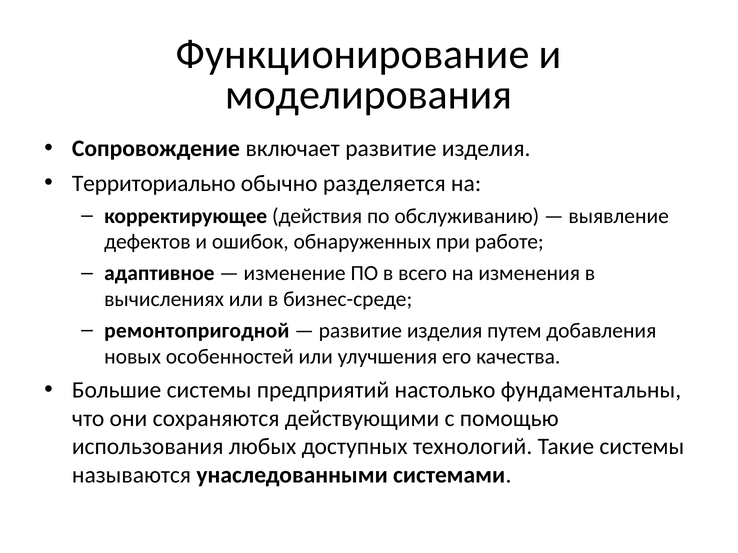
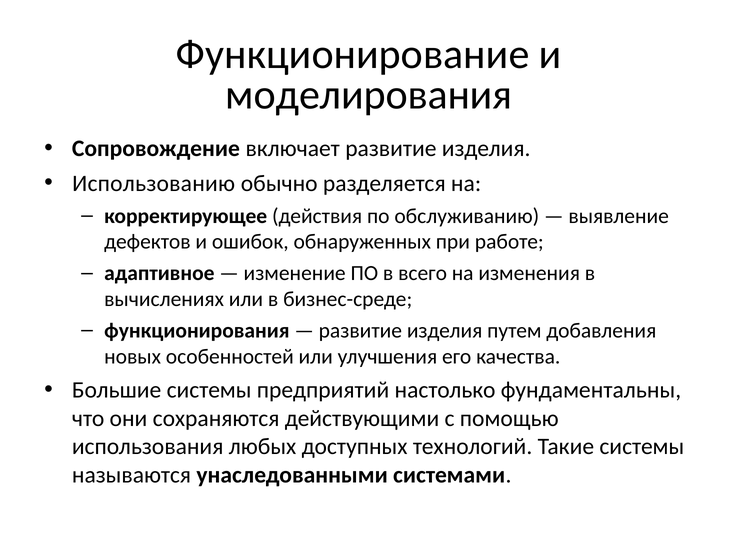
Территориально: Территориально -> Использованию
ремонтопригодной: ремонтопригодной -> функционирования
